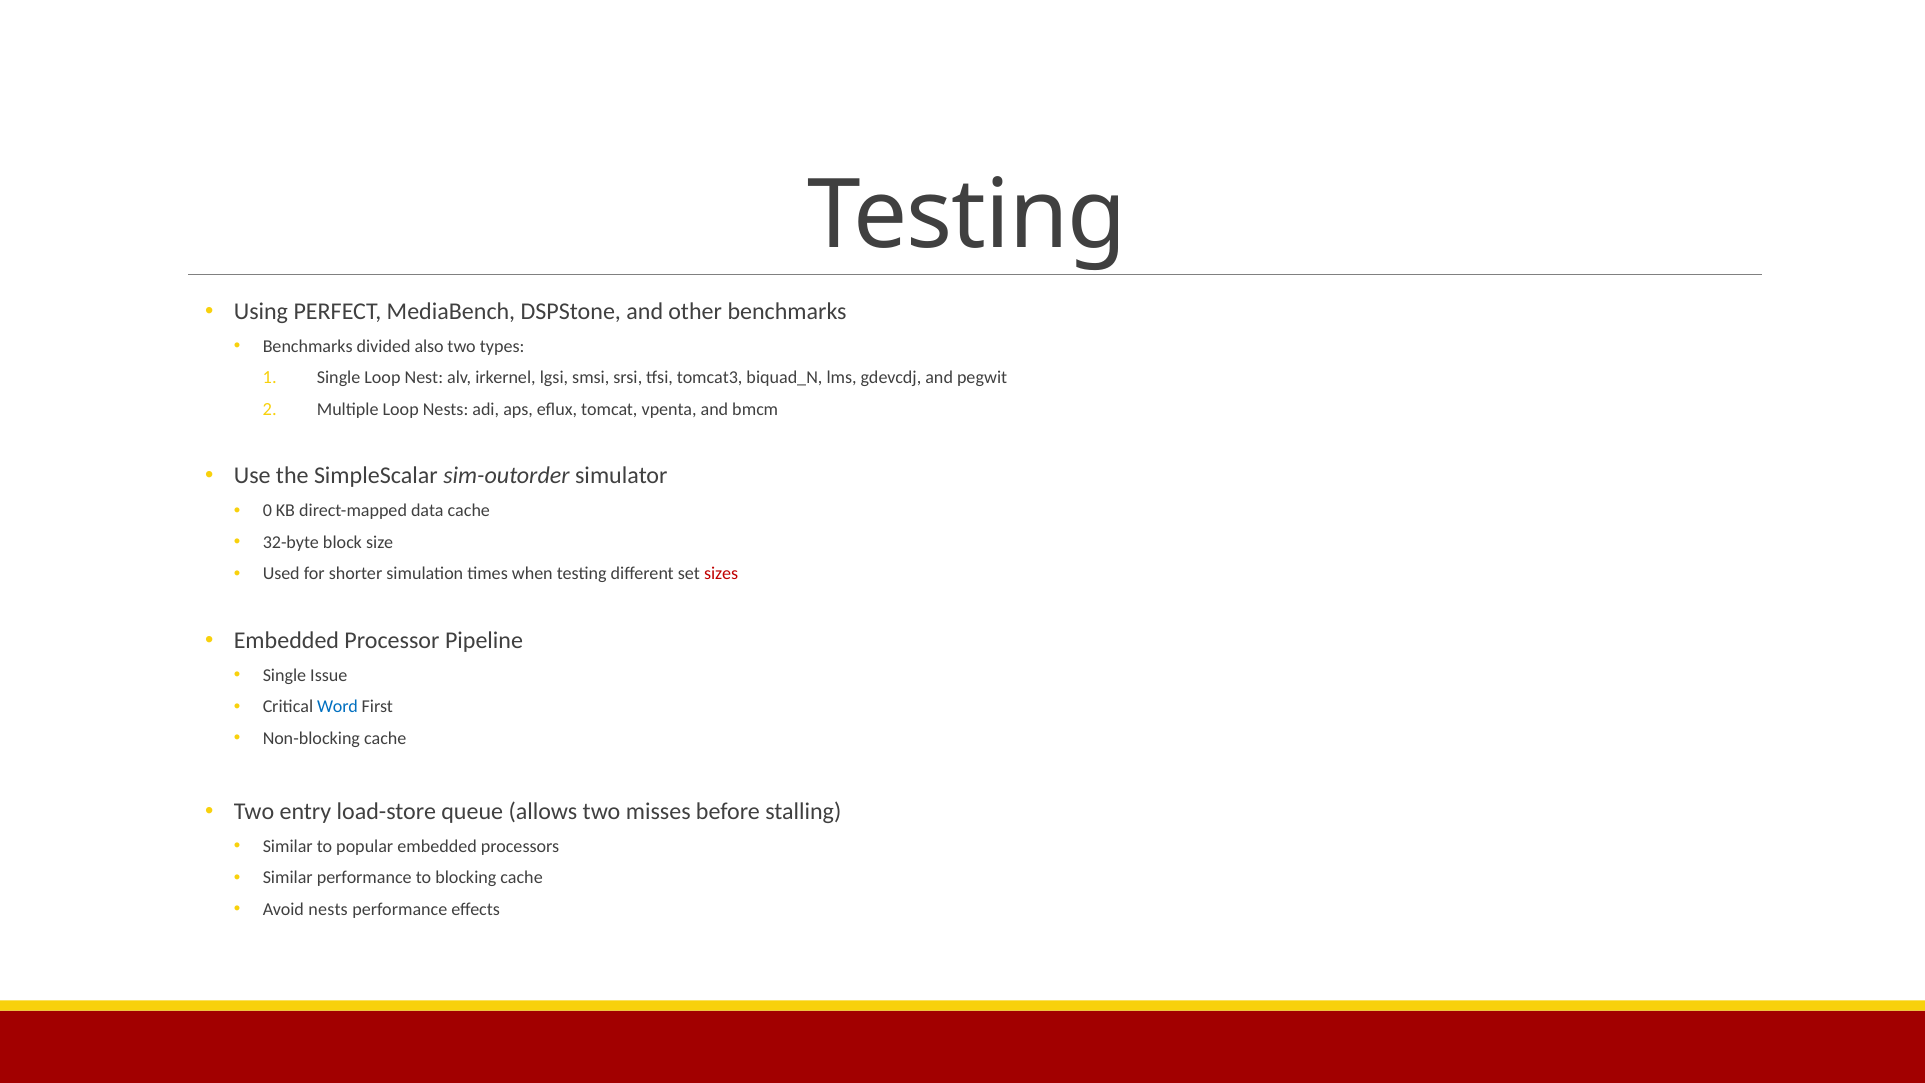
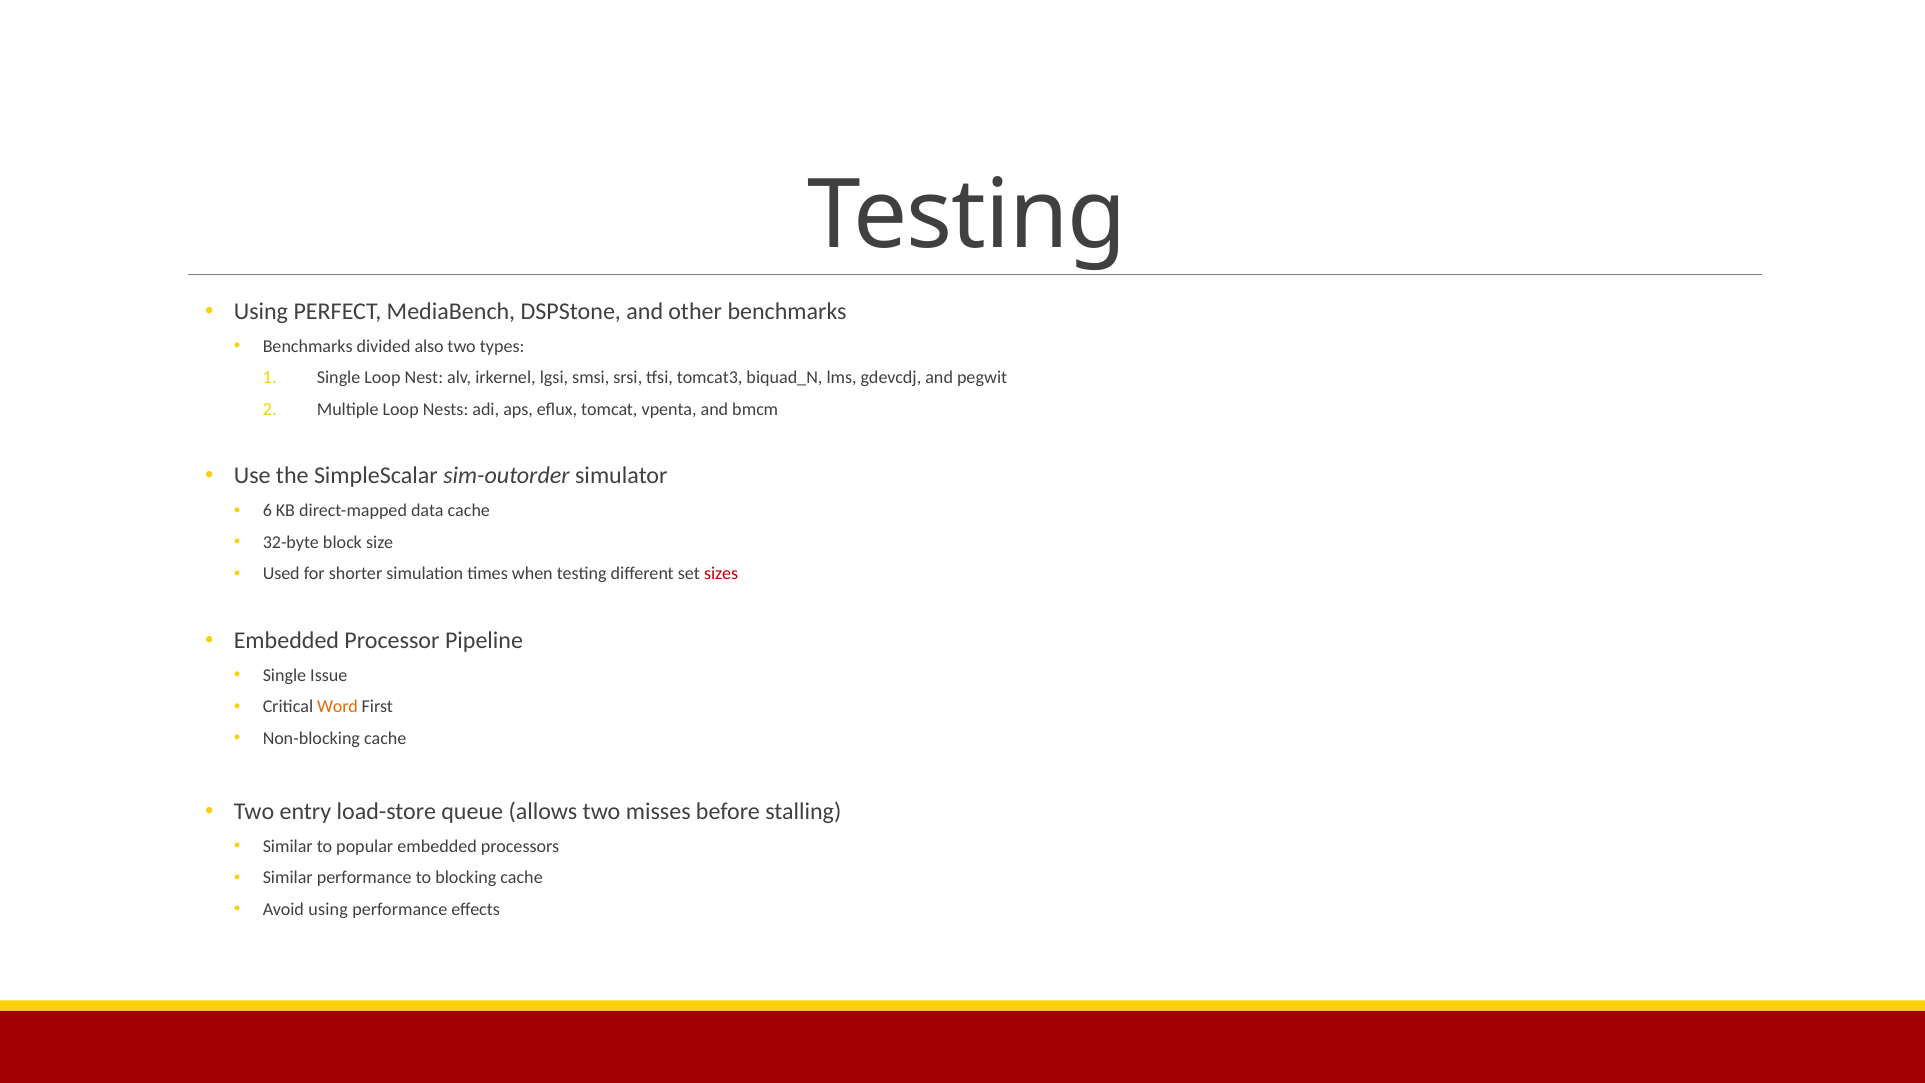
0: 0 -> 6
Word colour: blue -> orange
Avoid nests: nests -> using
